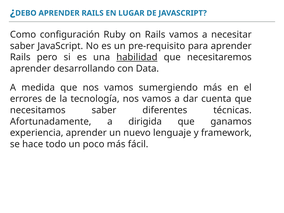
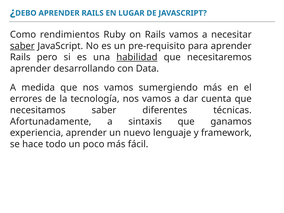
configuración: configuración -> rendimientos
saber at (22, 46) underline: none -> present
dirigida: dirigida -> sintaxis
